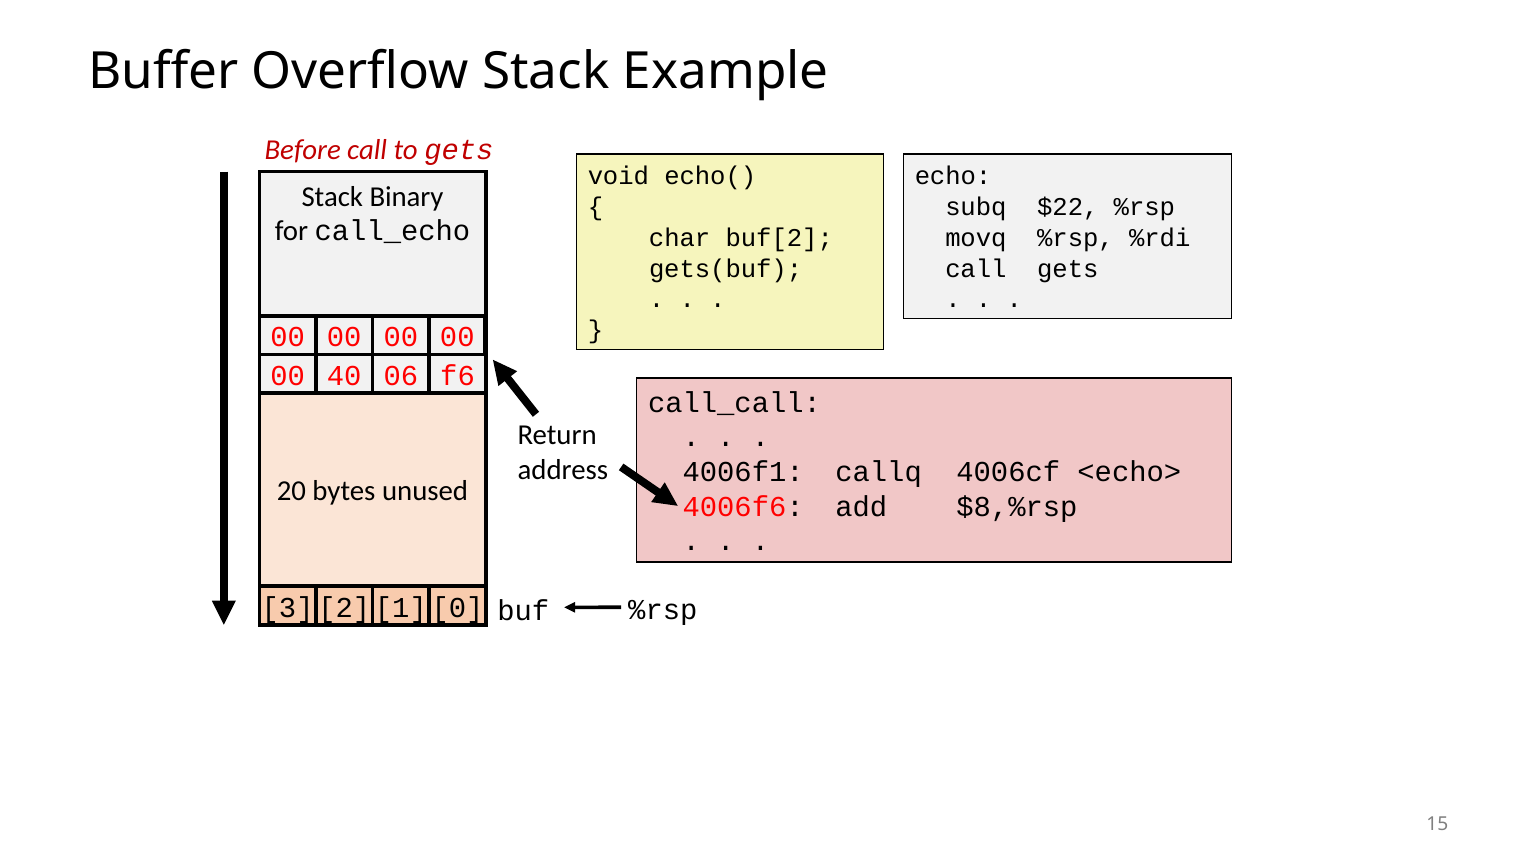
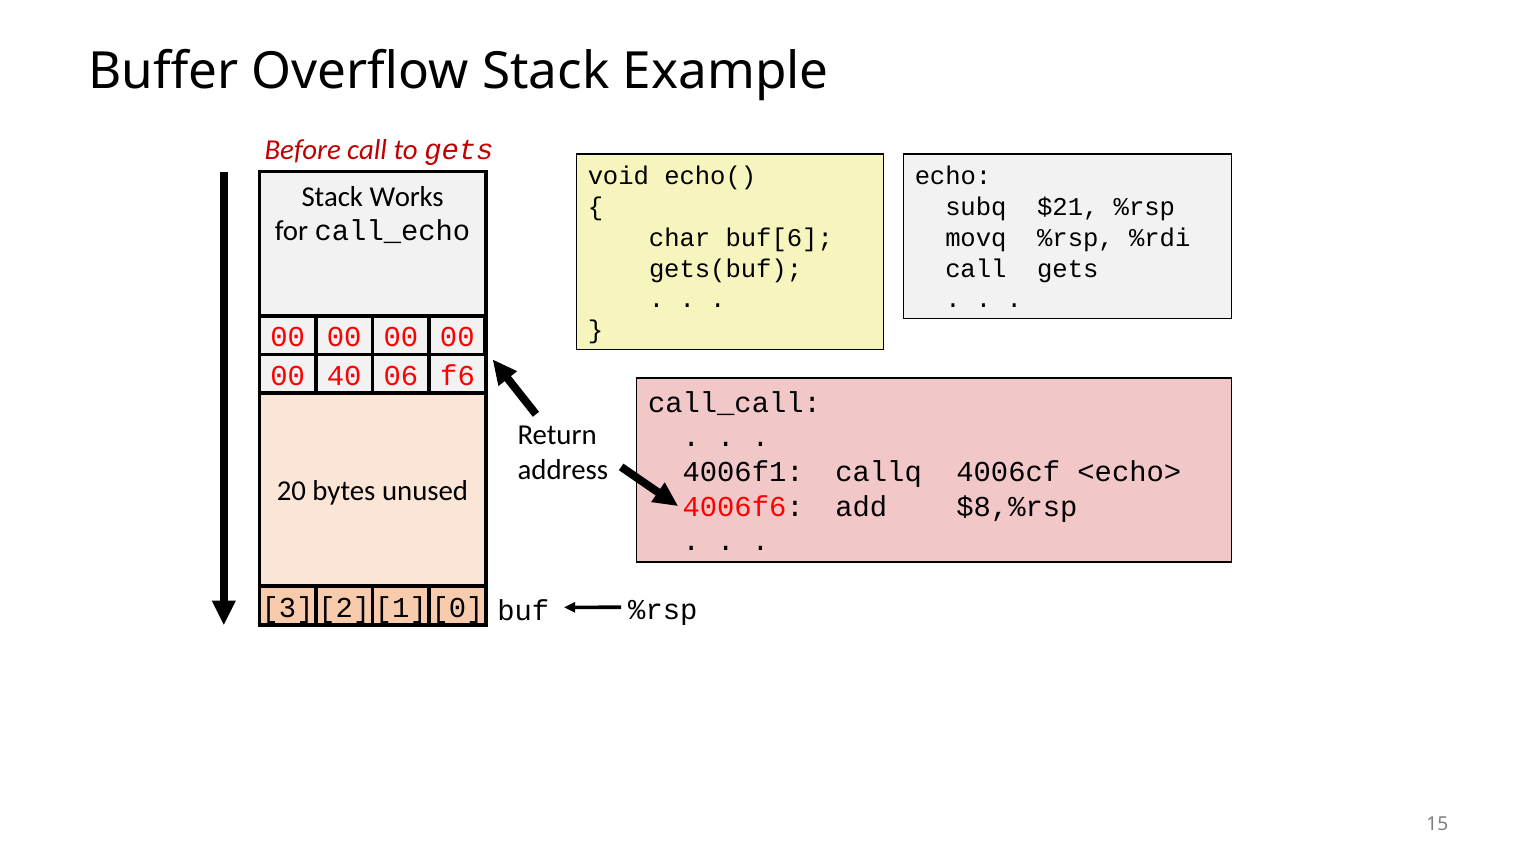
Binary: Binary -> Works
$22: $22 -> $21
buf[2: buf[2 -> buf[6
